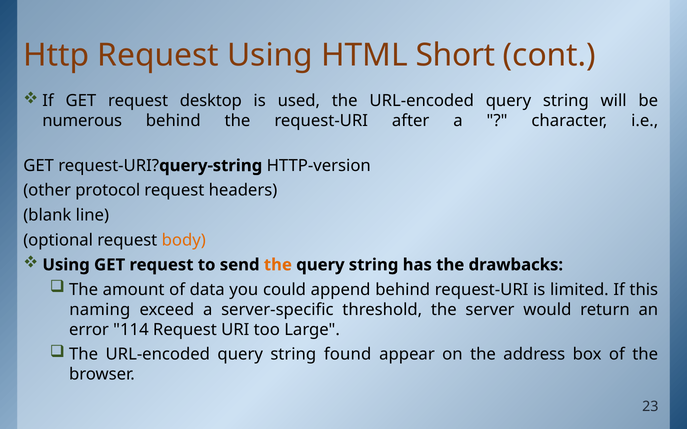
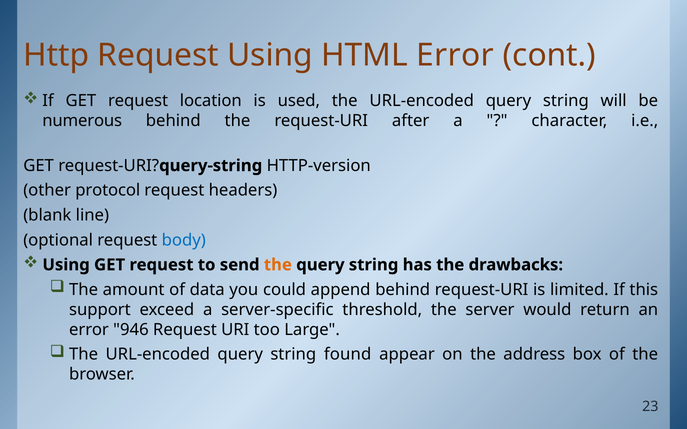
HTML Short: Short -> Error
desktop: desktop -> location
body colour: orange -> blue
naming: naming -> support
114: 114 -> 946
